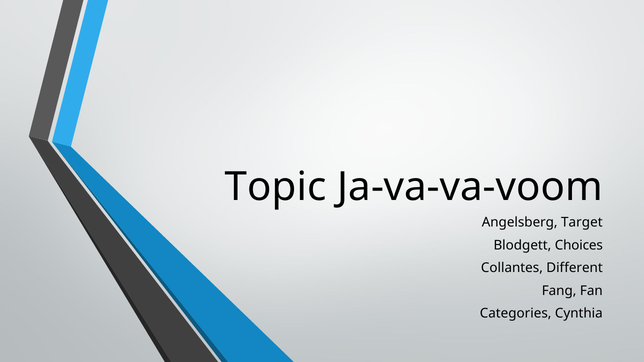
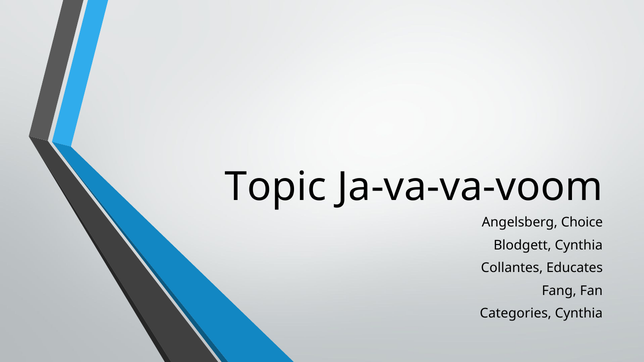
Target: Target -> Choice
Blodgett Choices: Choices -> Cynthia
Different: Different -> Educates
